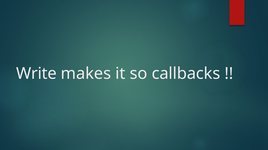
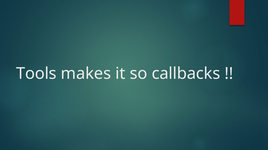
Write: Write -> Tools
